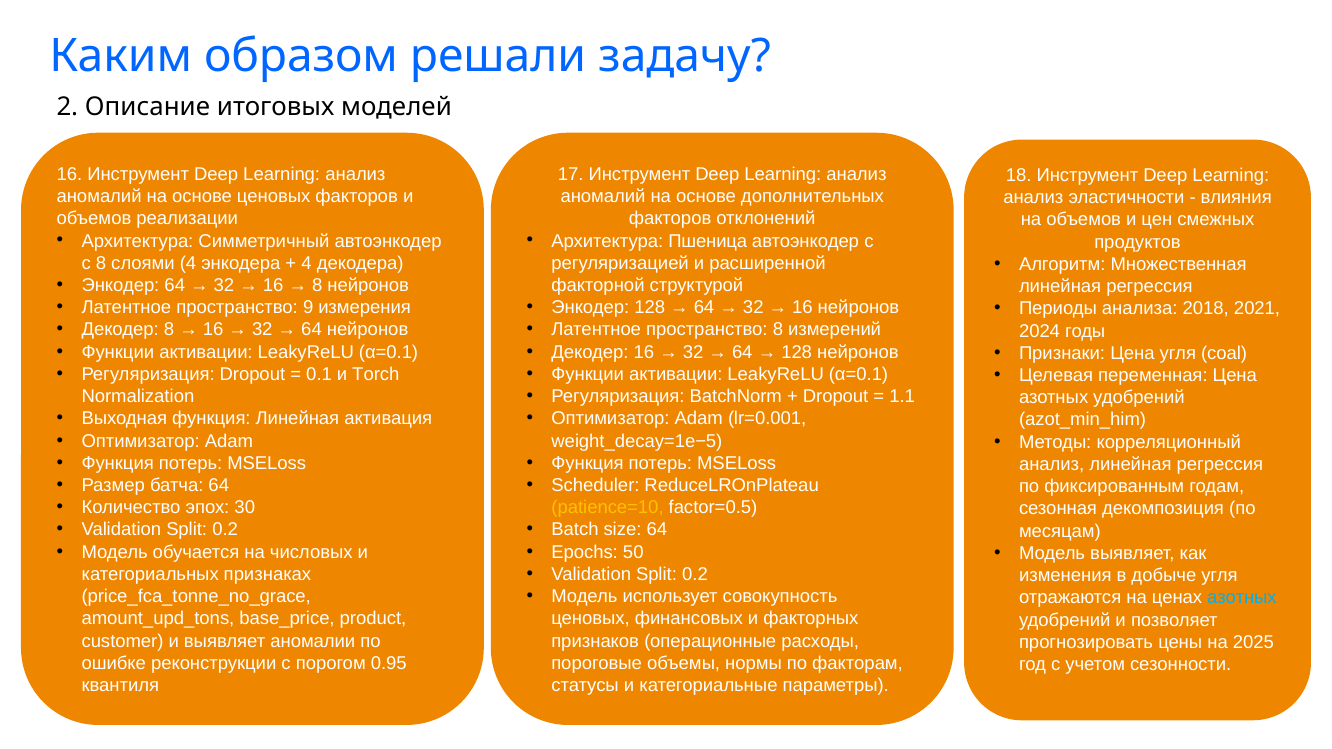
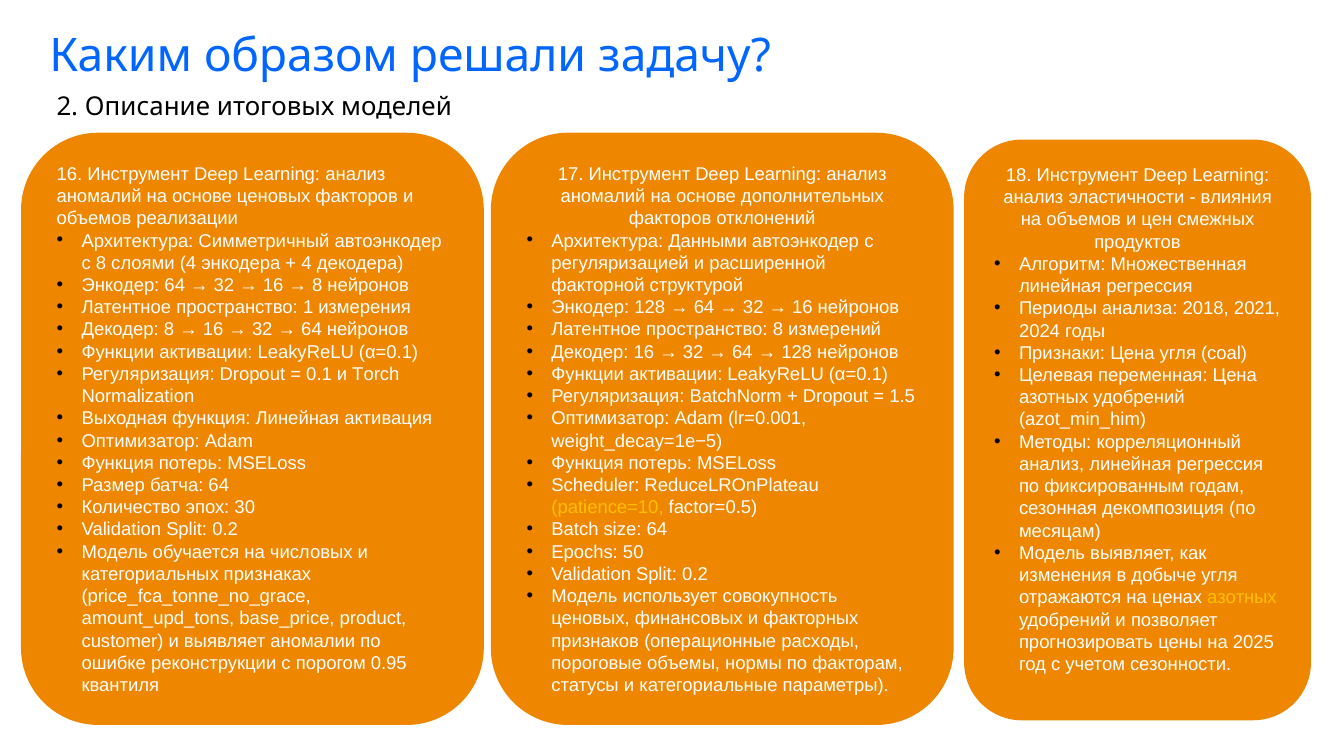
Пшеница: Пшеница -> Данными
9: 9 -> 1
1.1: 1.1 -> 1.5
азотных at (1242, 598) colour: light blue -> yellow
